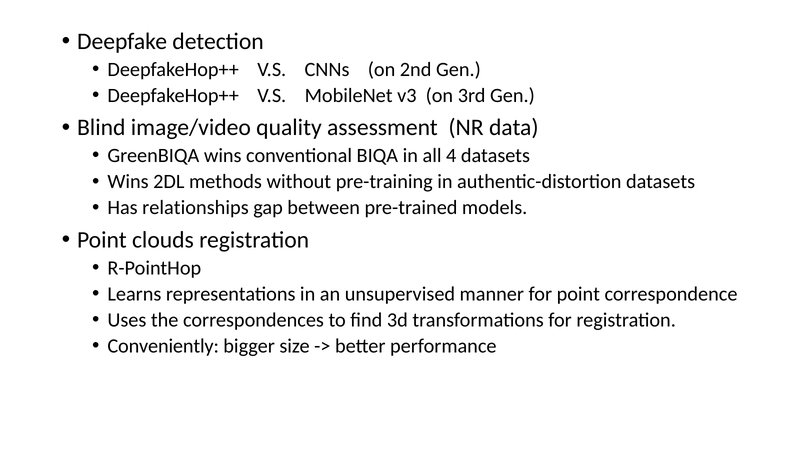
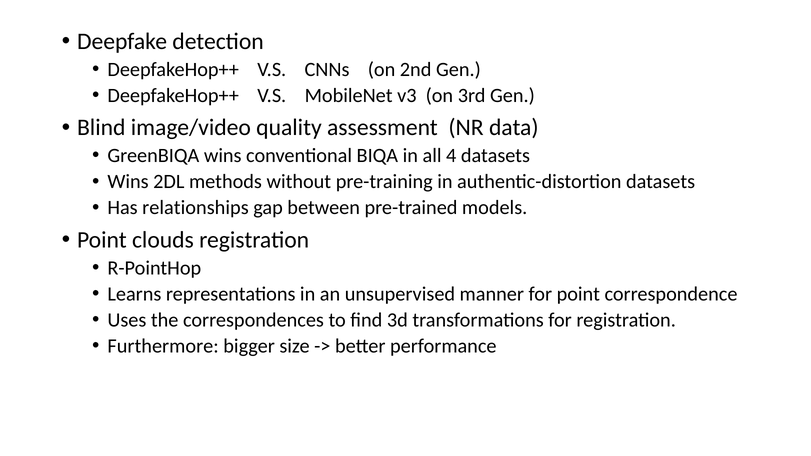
Conveniently: Conveniently -> Furthermore
